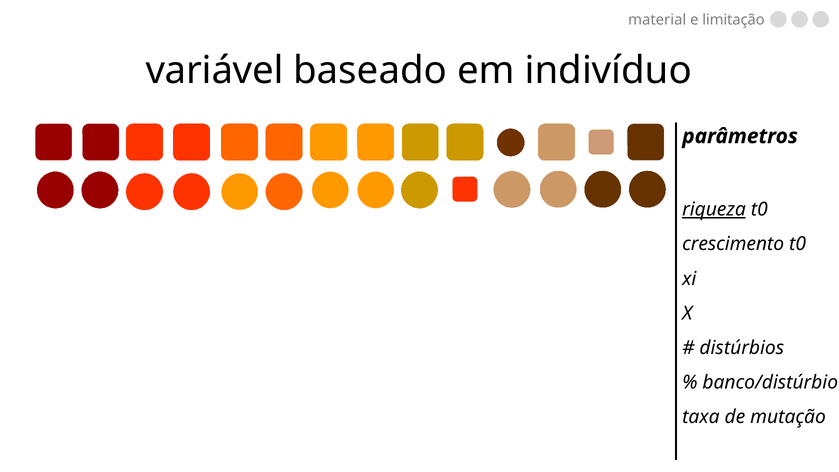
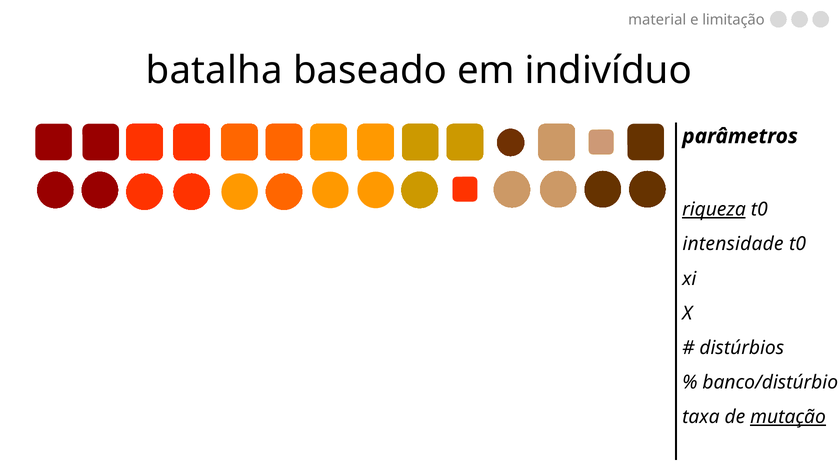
variável: variável -> batalha
crescimento: crescimento -> intensidade
mutação underline: none -> present
